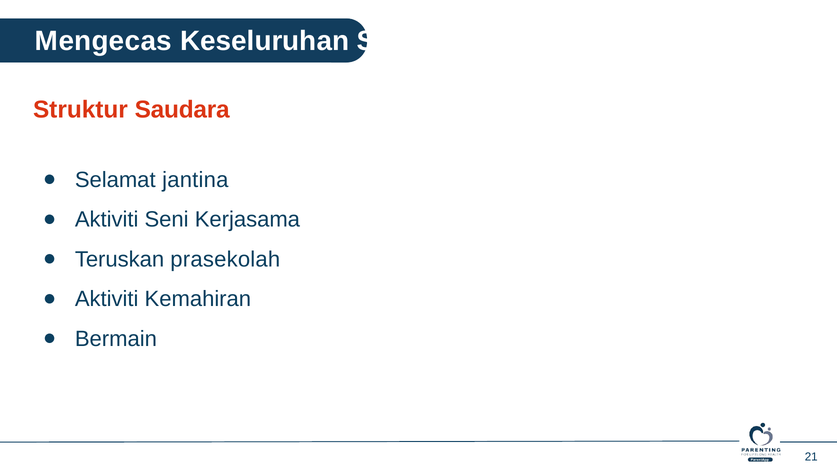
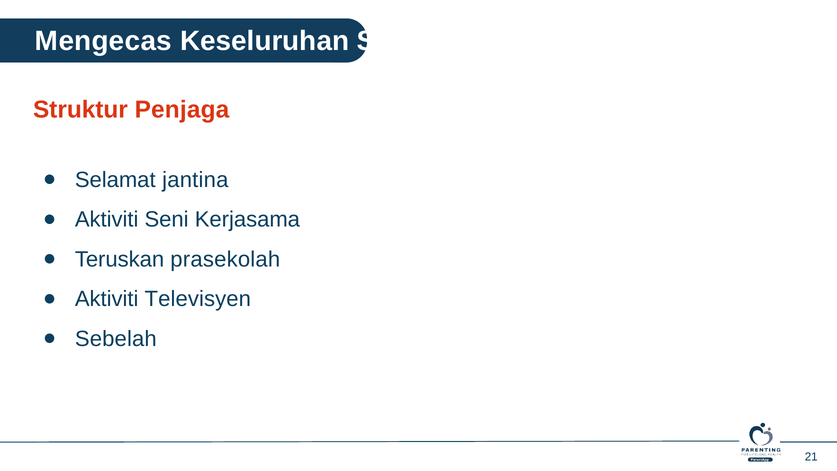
Saudara: Saudara -> Penjaga
Kemahiran: Kemahiran -> Televisyen
Bermain: Bermain -> Sebelah
